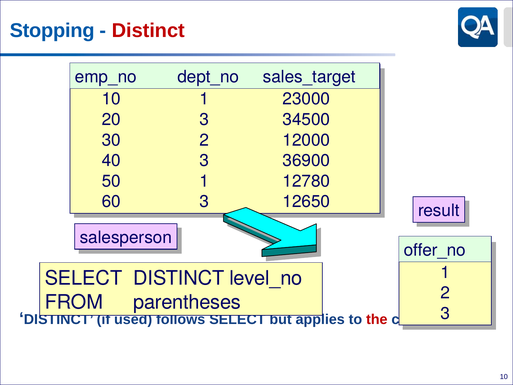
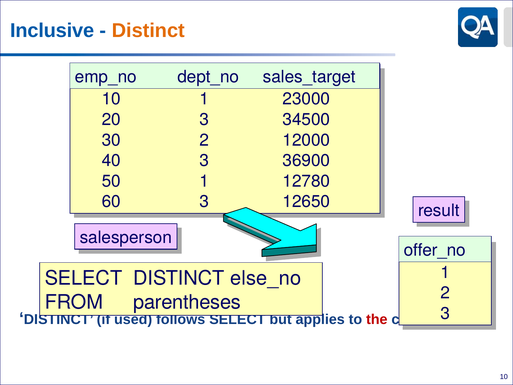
Stopping: Stopping -> Inclusive
Distinct at (148, 31) colour: red -> orange
level_no: level_no -> else_no
